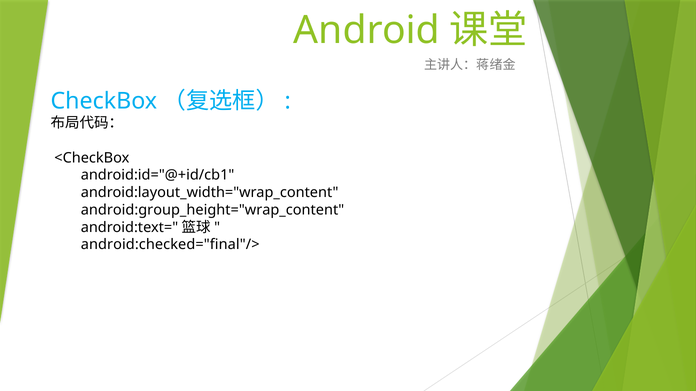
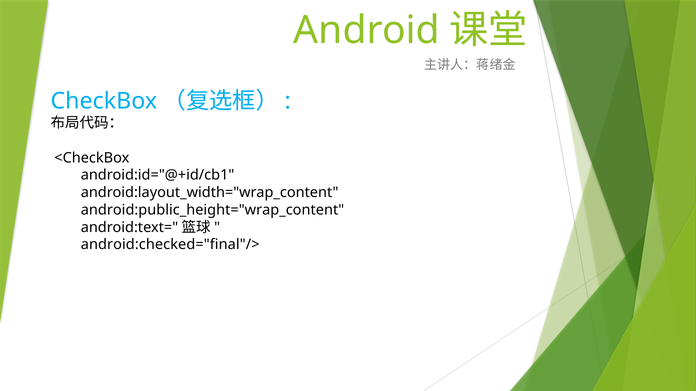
android:group_height="wrap_content: android:group_height="wrap_content -> android:public_height="wrap_content
